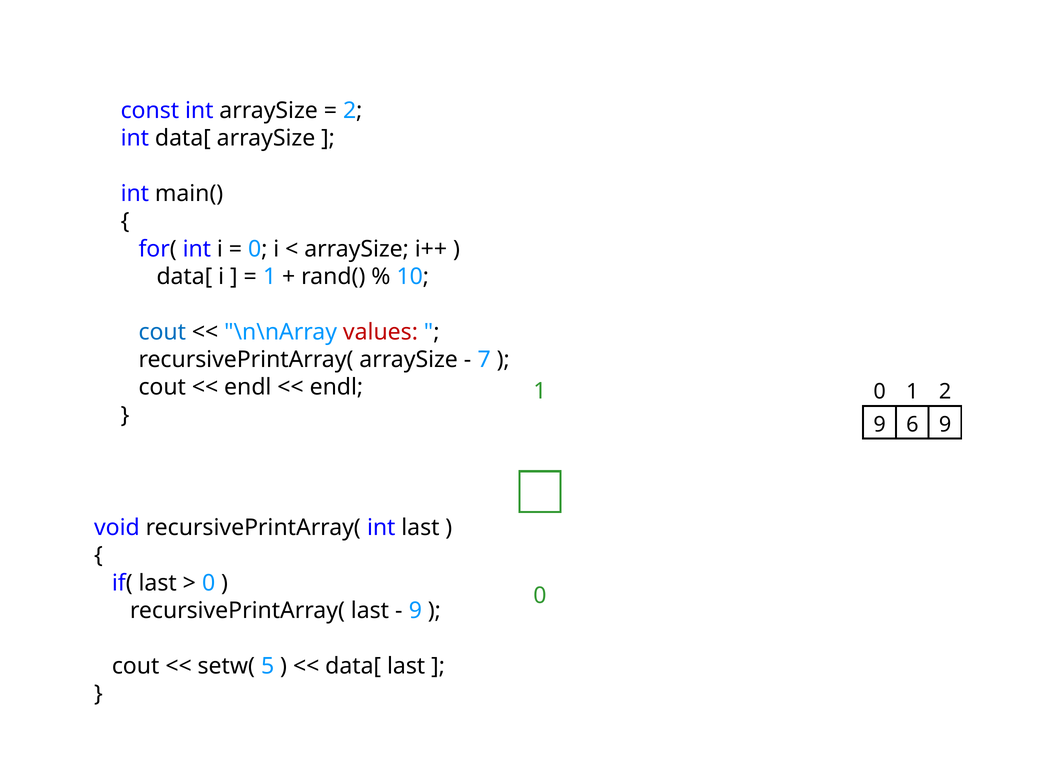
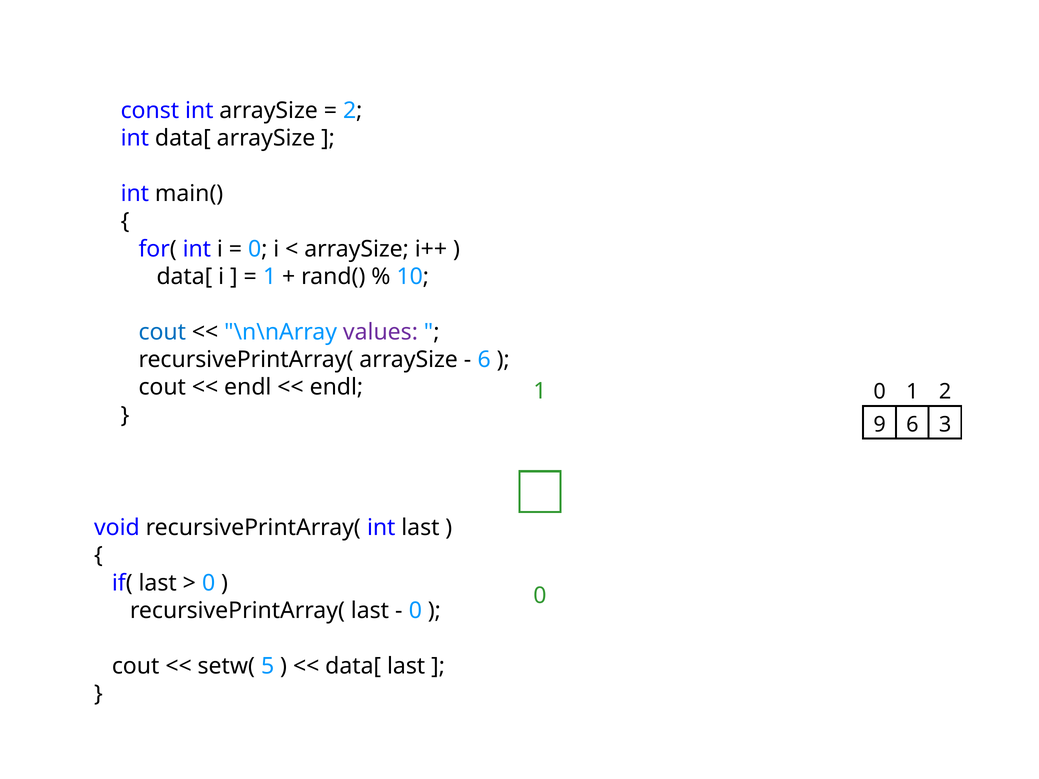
values colour: red -> purple
7 at (484, 360): 7 -> 6
6 9: 9 -> 3
9 at (415, 611): 9 -> 0
